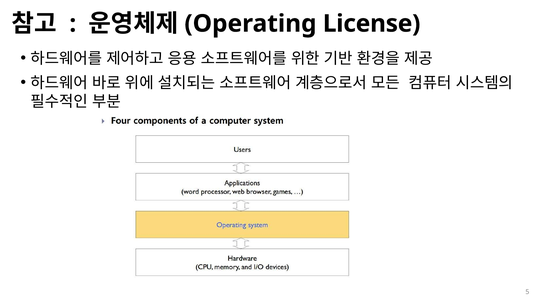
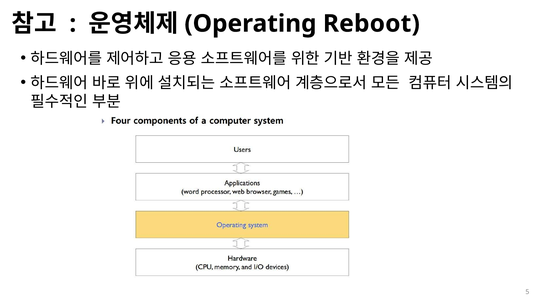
License: License -> Reboot
